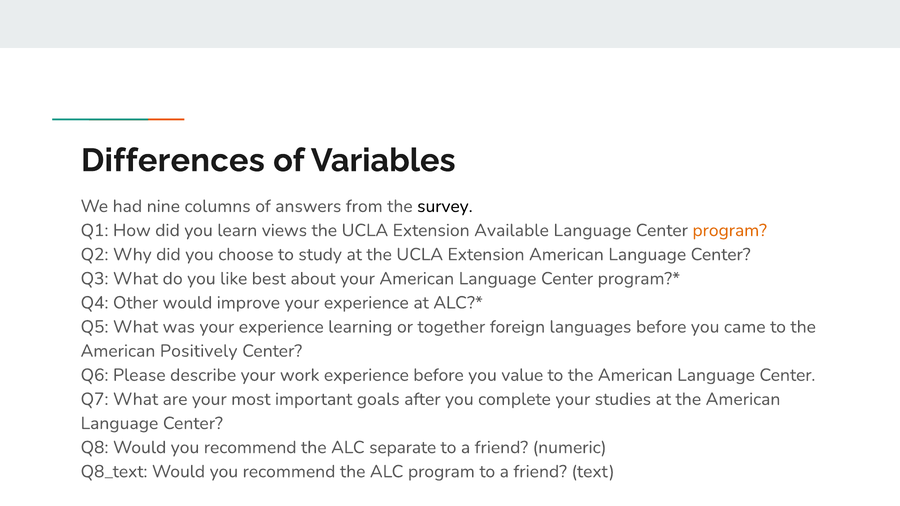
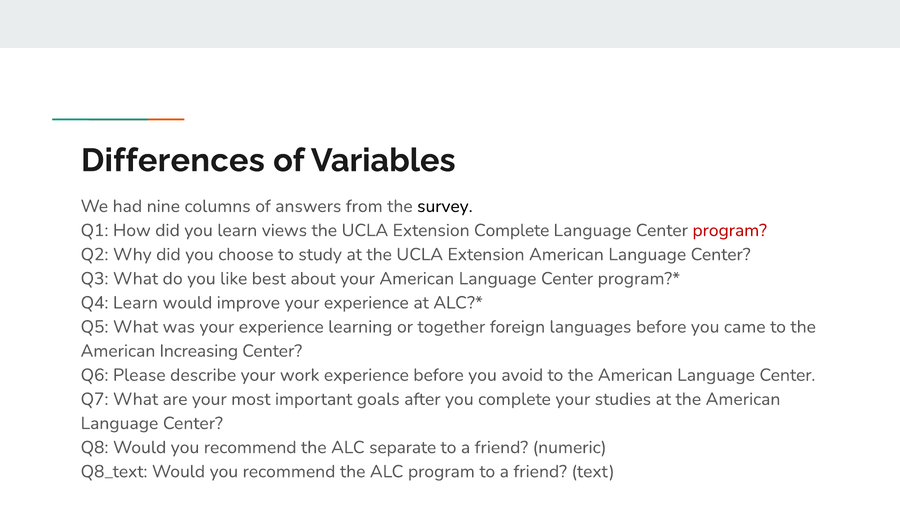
Extension Available: Available -> Complete
program at (730, 230) colour: orange -> red
Q4 Other: Other -> Learn
Positively: Positively -> Increasing
value: value -> avoid
